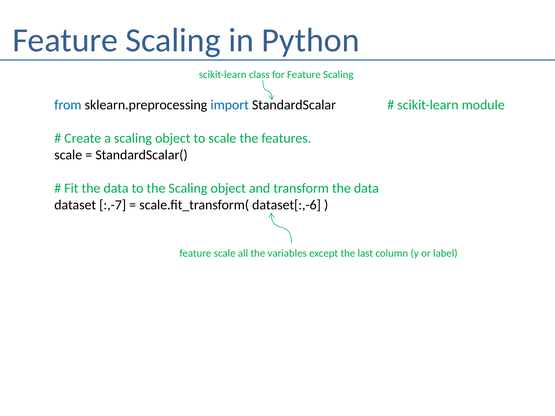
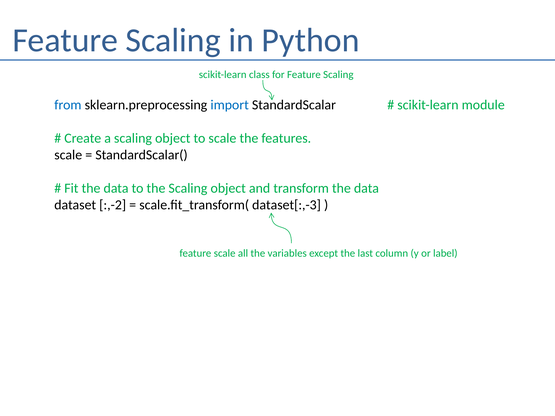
:,-7: :,-7 -> :,-2
dataset[:,-6: dataset[:,-6 -> dataset[:,-3
